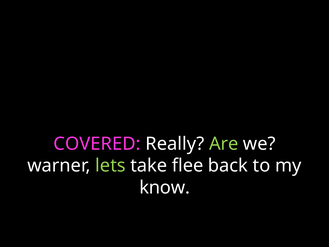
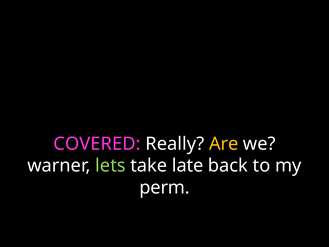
Are colour: light green -> yellow
flee: flee -> late
know: know -> perm
